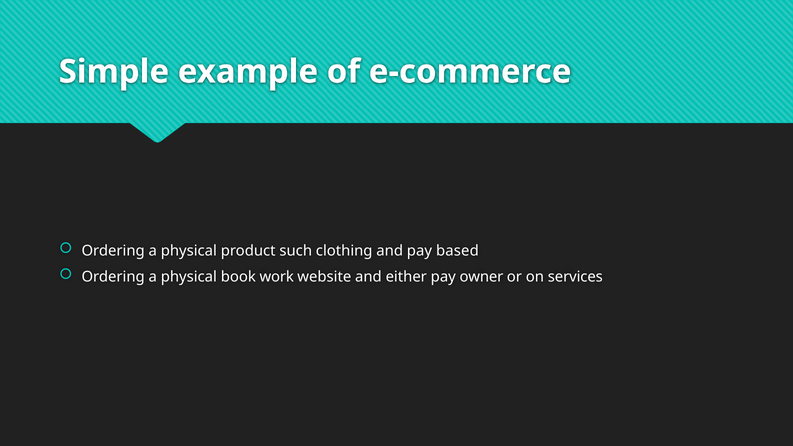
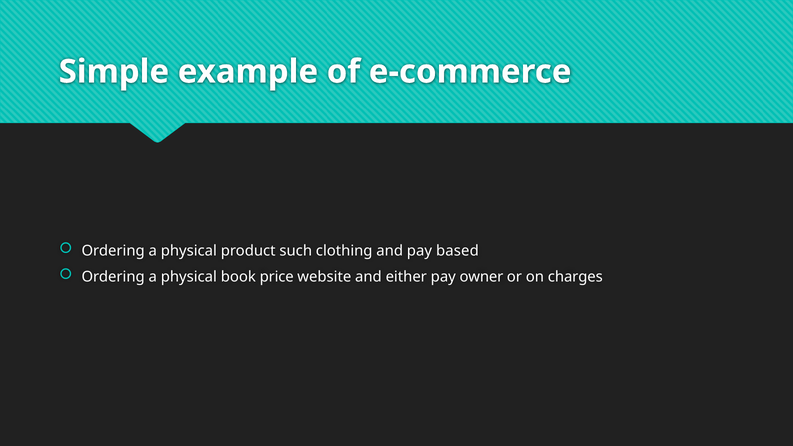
work: work -> price
services: services -> charges
